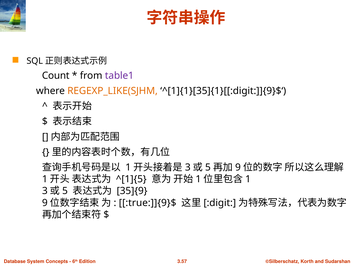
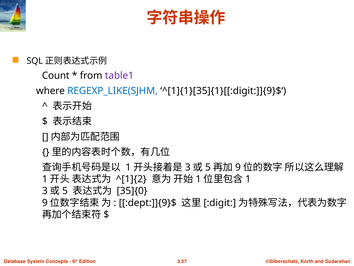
REGEXP_LIKE(SJHM colour: orange -> blue
^[1]{5: ^[1]{5 -> ^[1]{2
35]{9: 35]{9 -> 35]{0
:true:]]{9}$: :true:]]{9}$ -> :dept:]]{9}$
